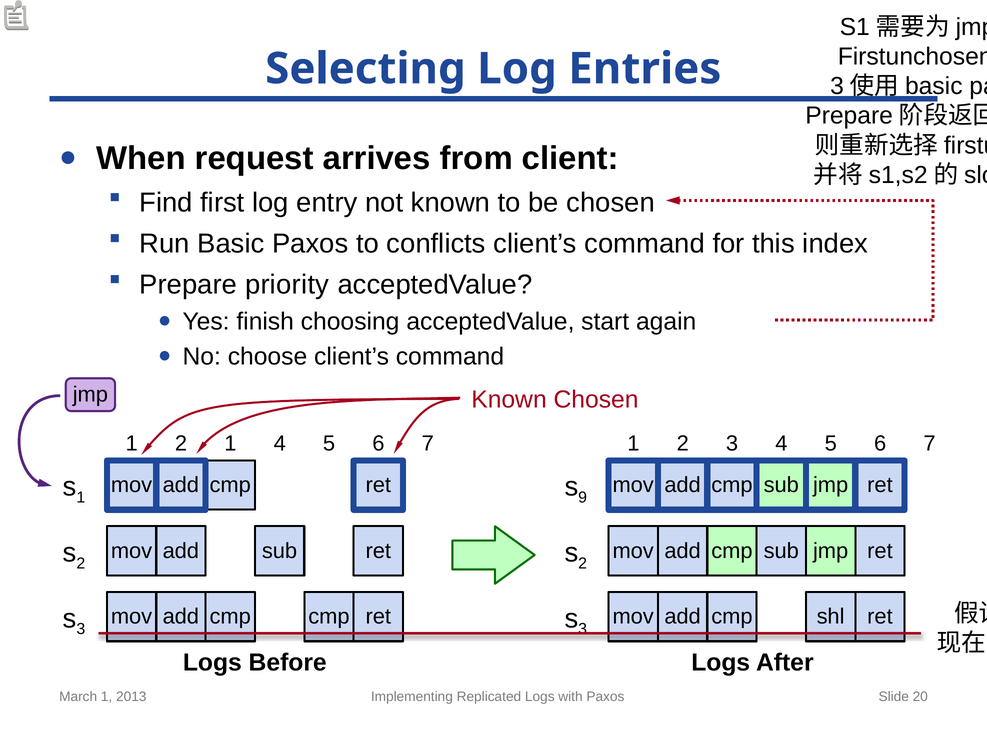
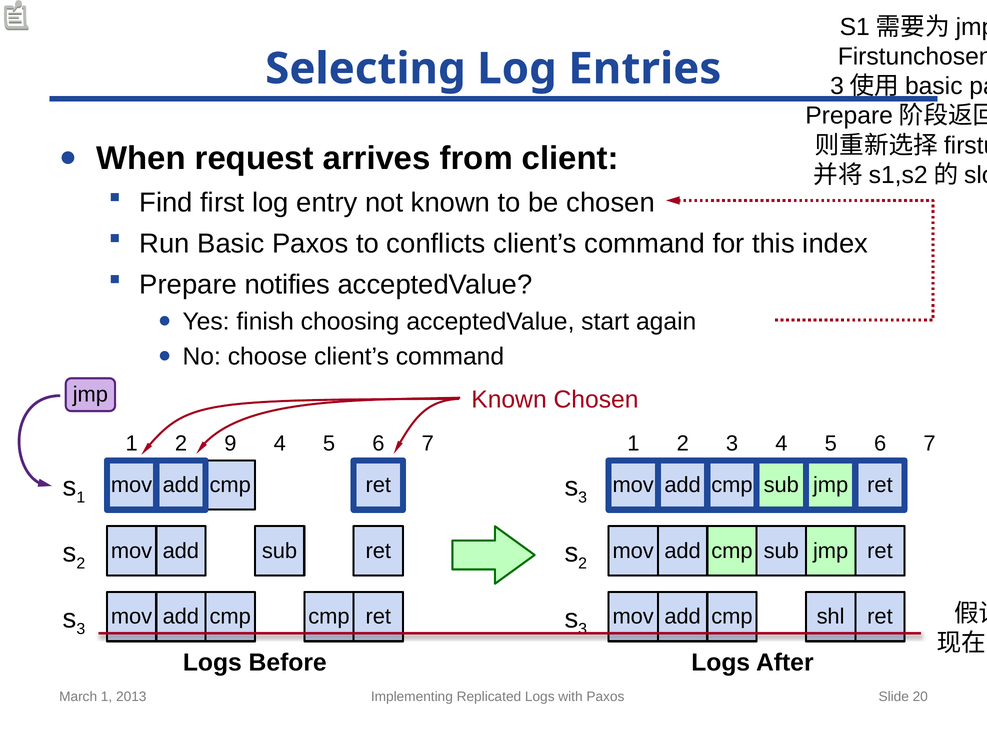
priority: priority -> notifies
2 1: 1 -> 9
9 at (583, 498): 9 -> 3
